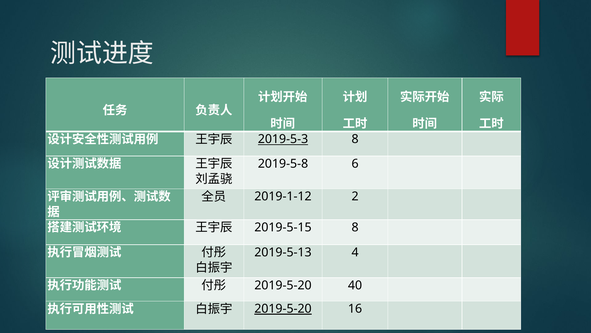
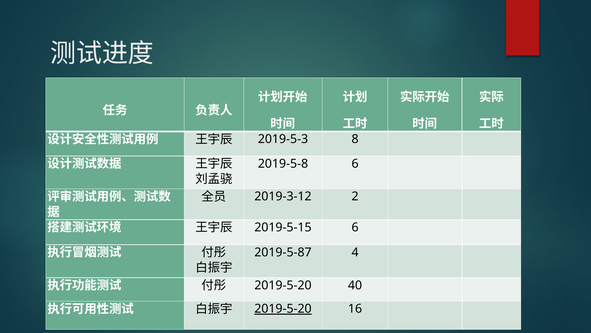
2019-5-3 underline: present -> none
2019-1-12: 2019-1-12 -> 2019-3-12
2019-5-15 8: 8 -> 6
2019-5-13: 2019-5-13 -> 2019-5-87
